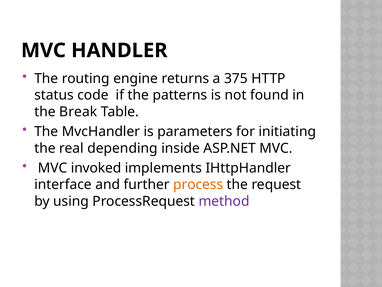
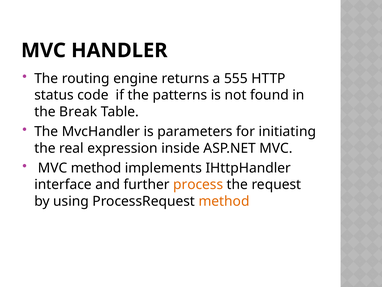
375: 375 -> 555
depending: depending -> expression
MVC invoked: invoked -> method
method at (224, 201) colour: purple -> orange
